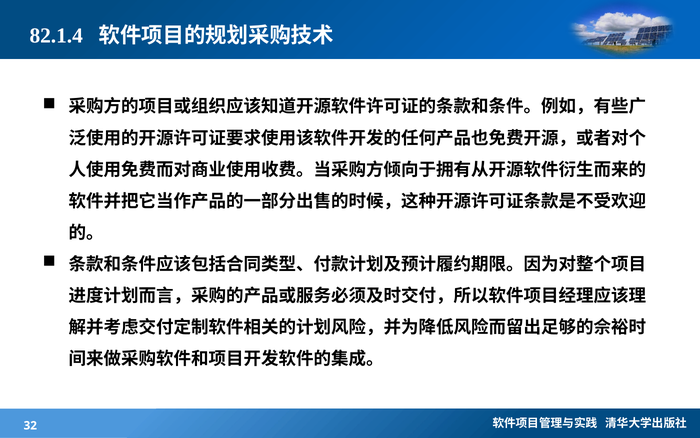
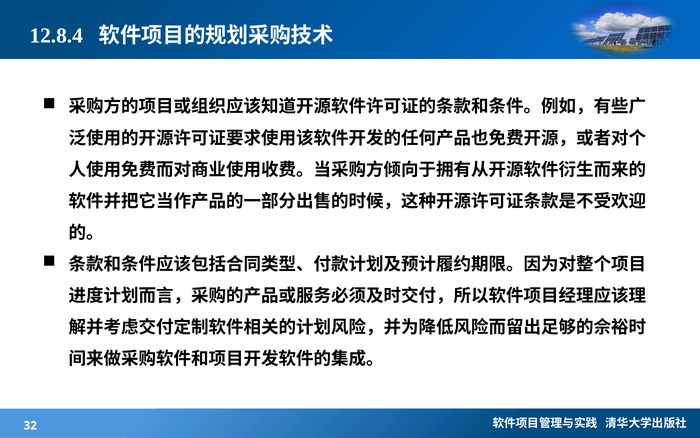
82.1.4: 82.1.4 -> 12.8.4
